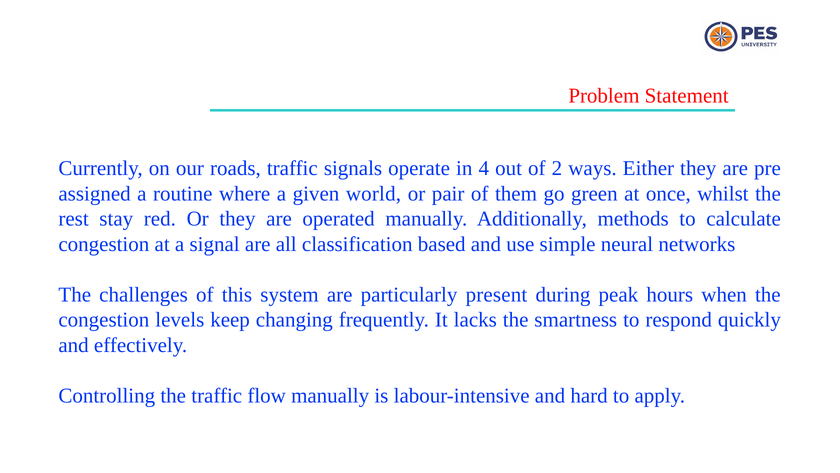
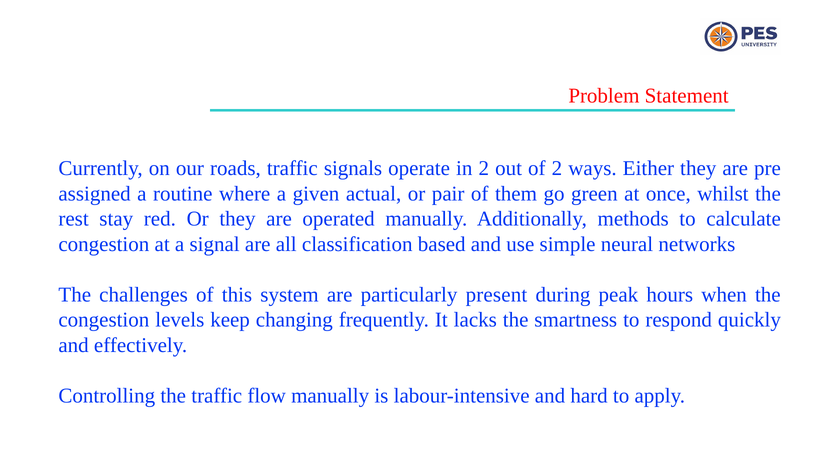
in 4: 4 -> 2
world: world -> actual
